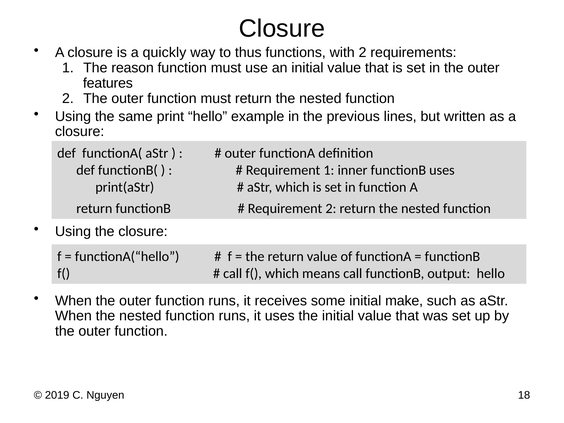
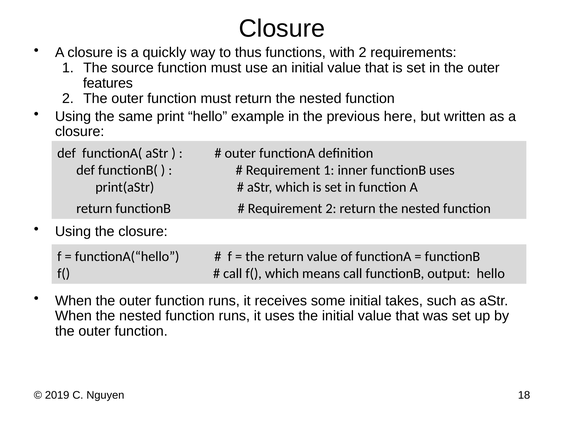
reason: reason -> source
lines: lines -> here
make: make -> takes
